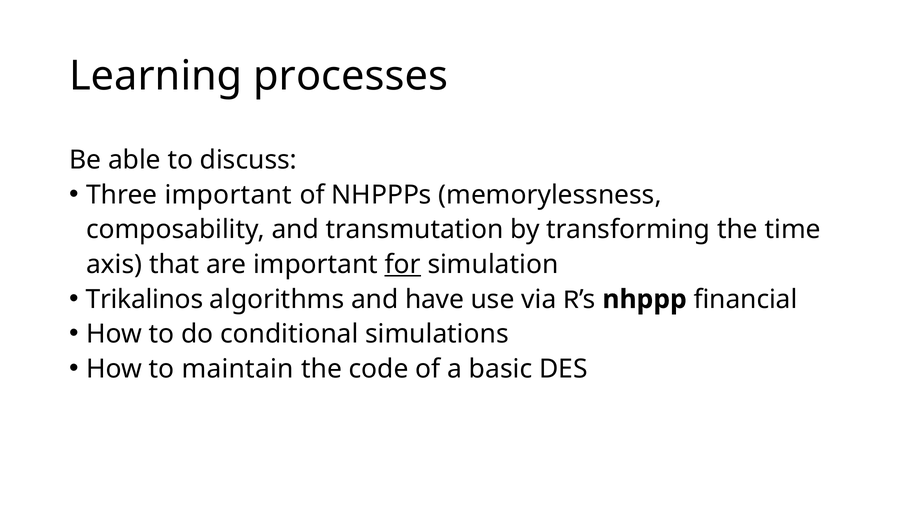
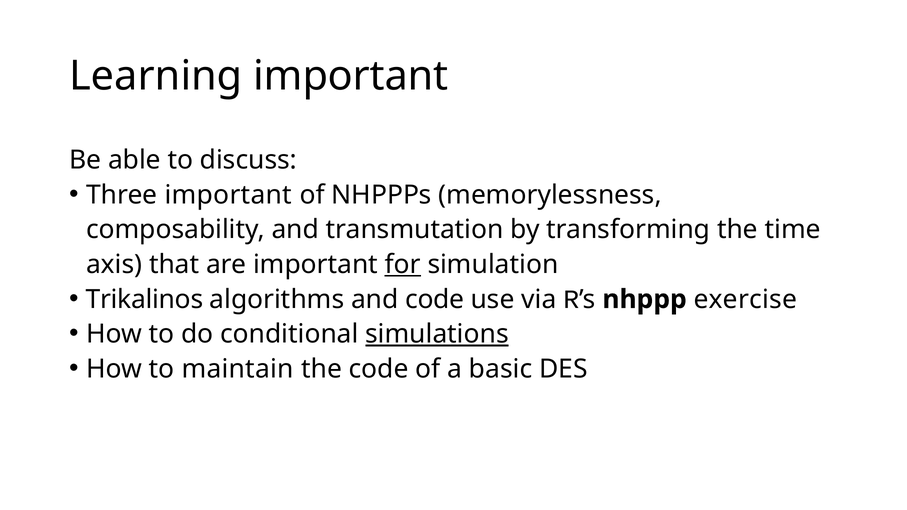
Learning processes: processes -> important
and have: have -> code
financial: financial -> exercise
simulations underline: none -> present
